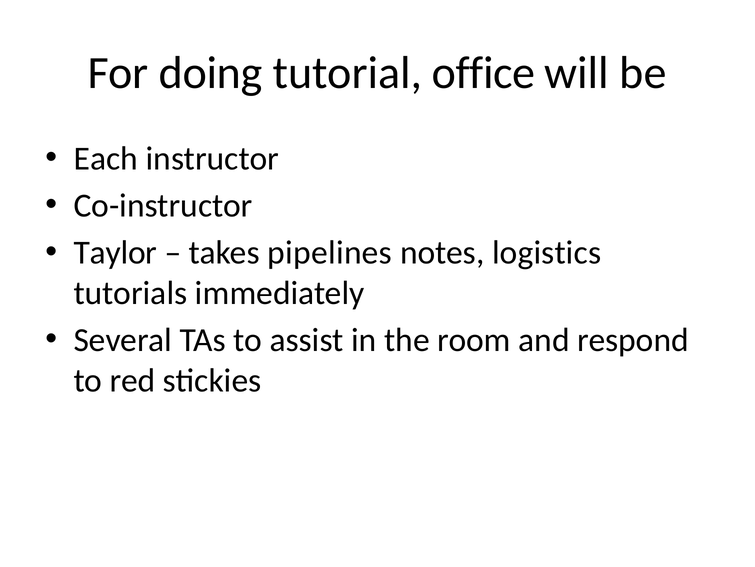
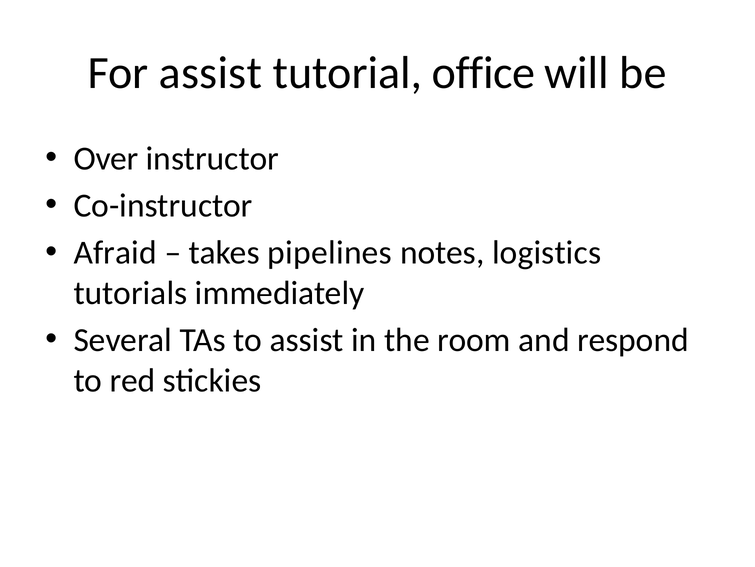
For doing: doing -> assist
Each: Each -> Over
Taylor: Taylor -> Afraid
